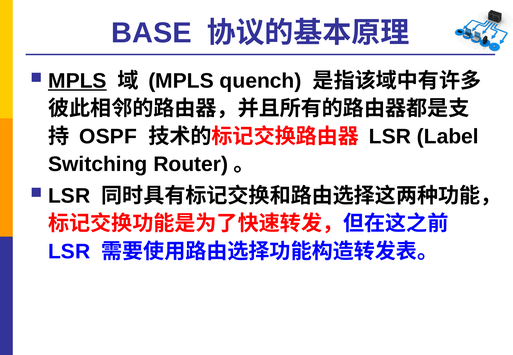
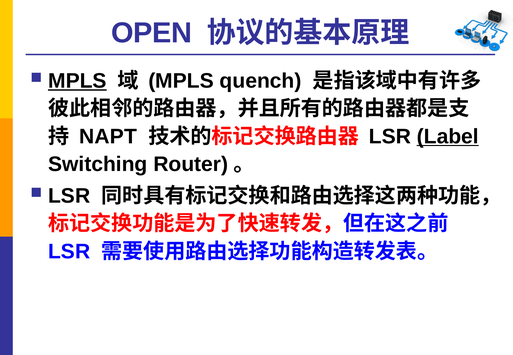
BASE: BASE -> OPEN
OSPF: OSPF -> NAPT
Label underline: none -> present
